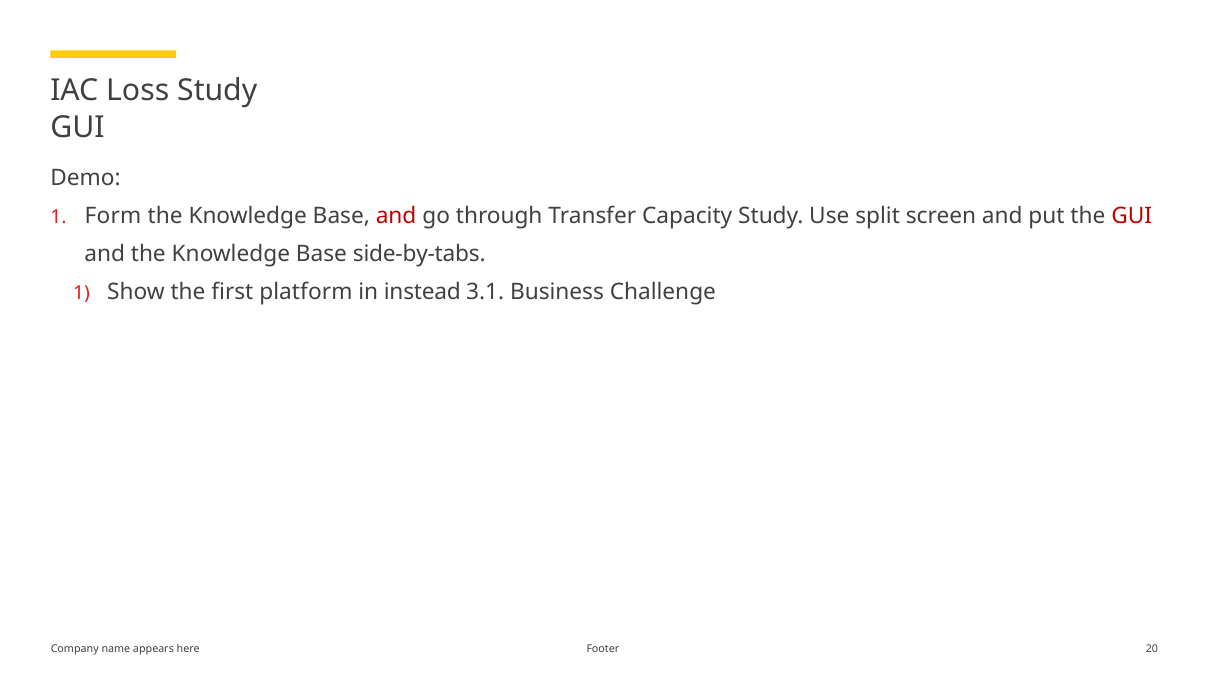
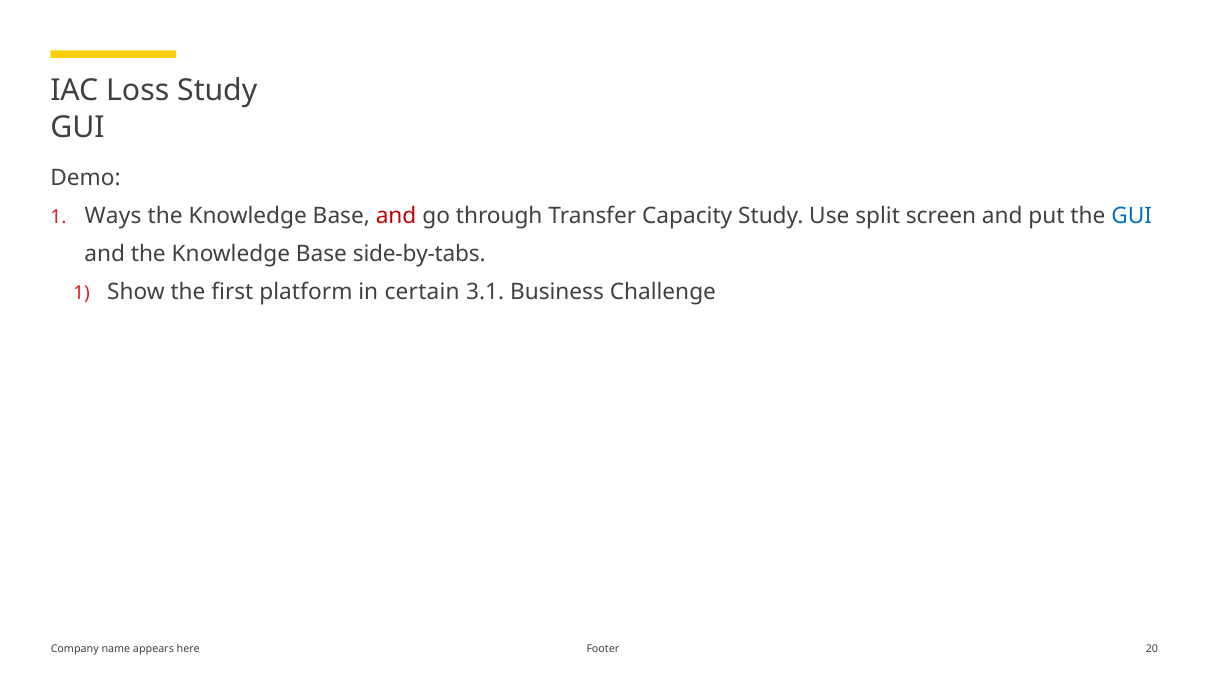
Form: Form -> Ways
GUI at (1132, 216) colour: red -> blue
instead: instead -> certain
